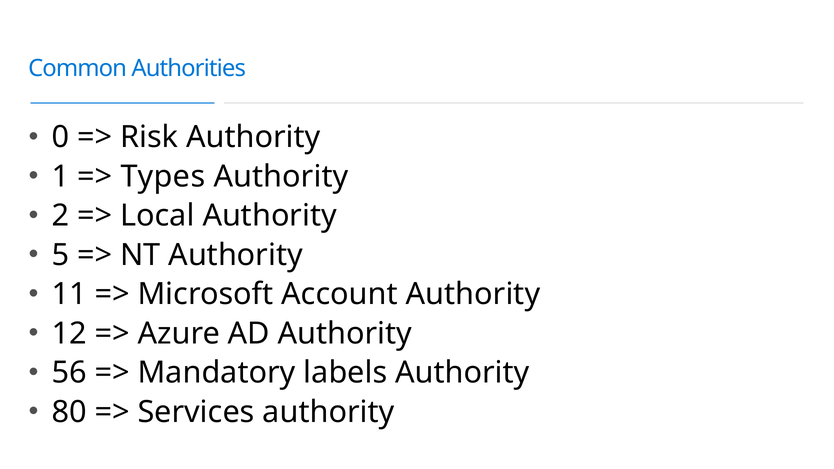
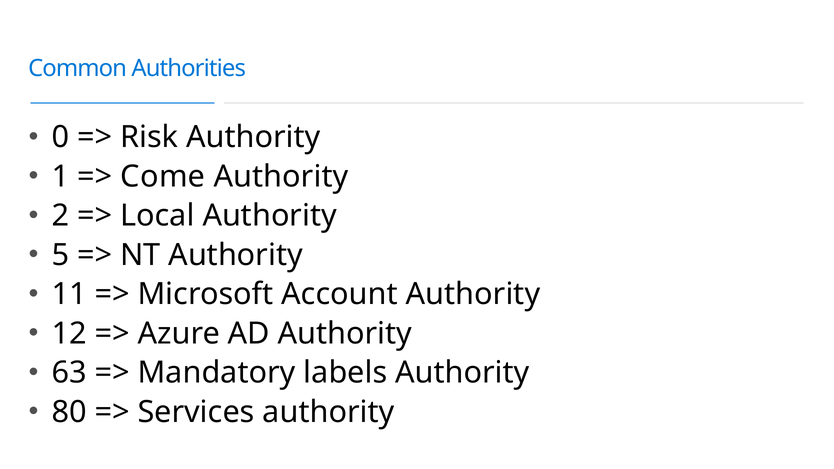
Types: Types -> Come
56: 56 -> 63
